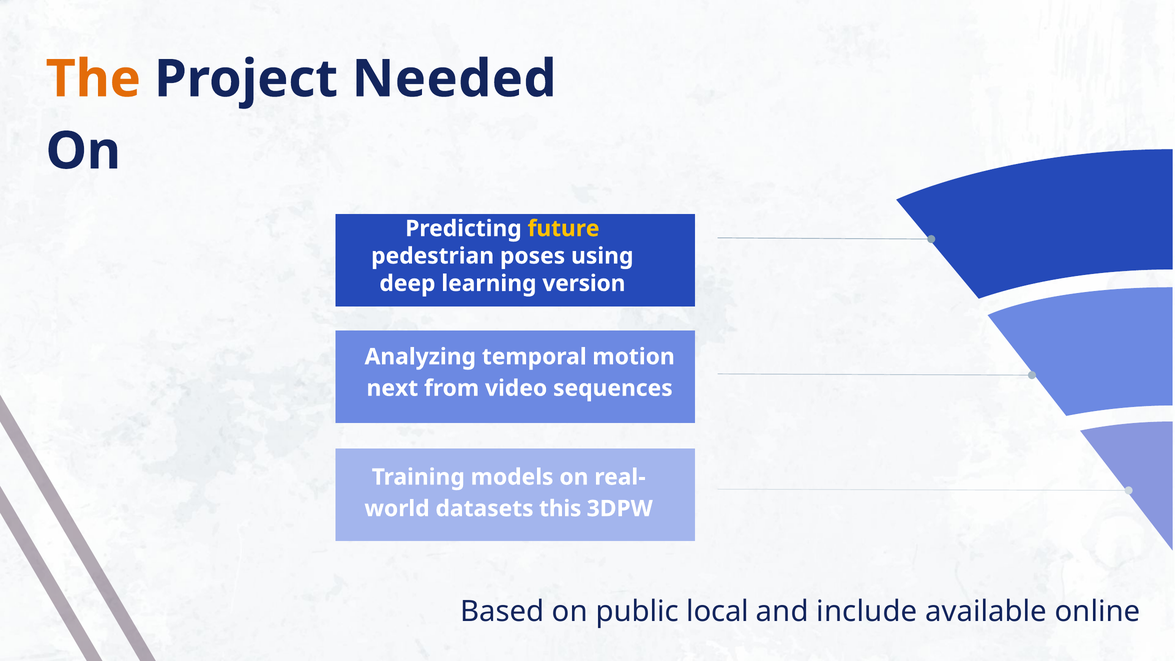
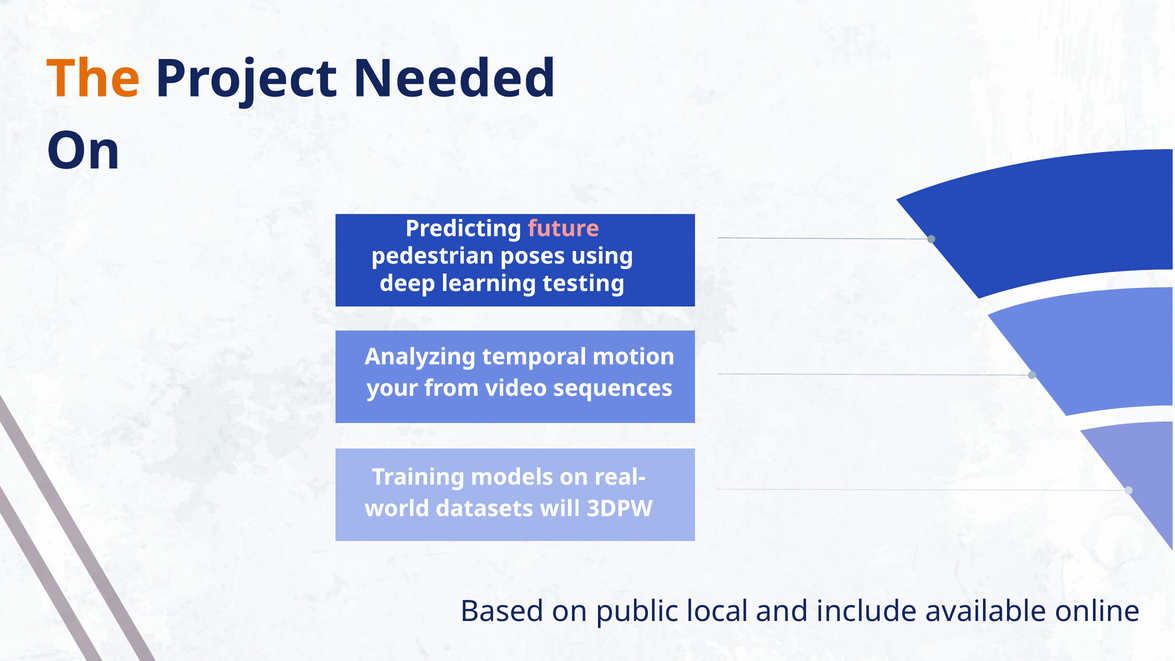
future colour: yellow -> pink
version: version -> testing
next: next -> your
this: this -> will
